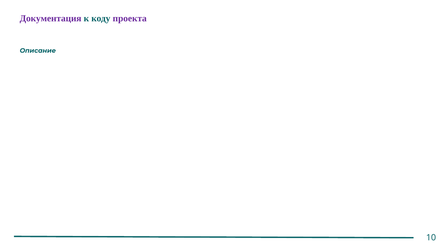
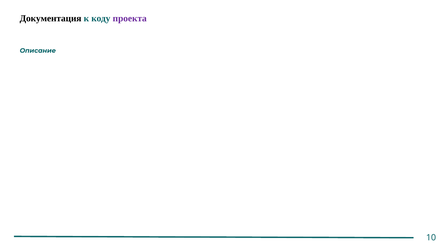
Документация colour: purple -> black
